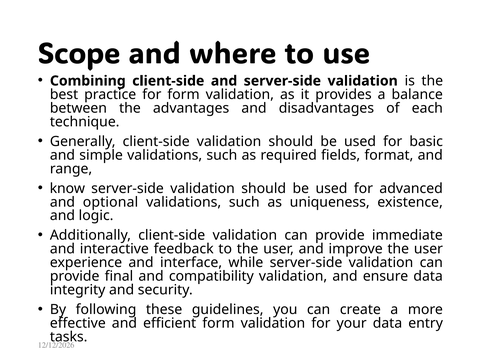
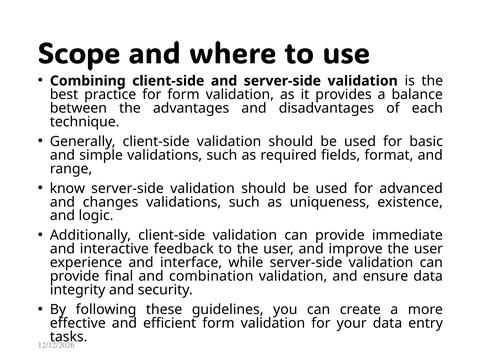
optional: optional -> changes
compatibility: compatibility -> combination
